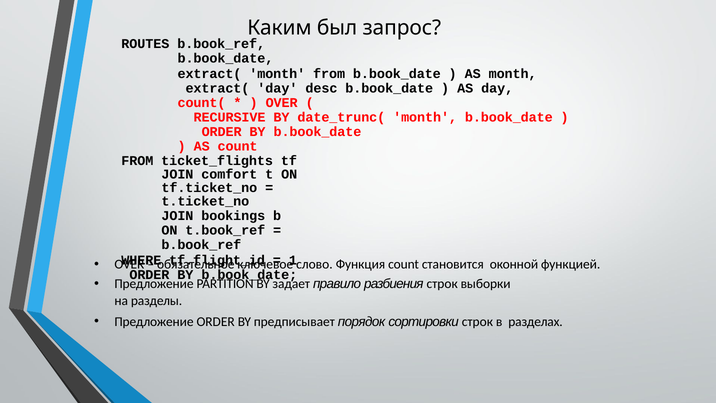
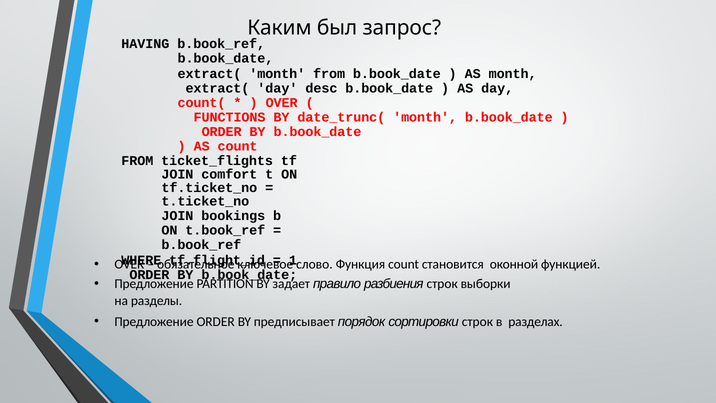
ROUTES: ROUTES -> HAVING
RECURSIVE: RECURSIVE -> FUNCTIONS
